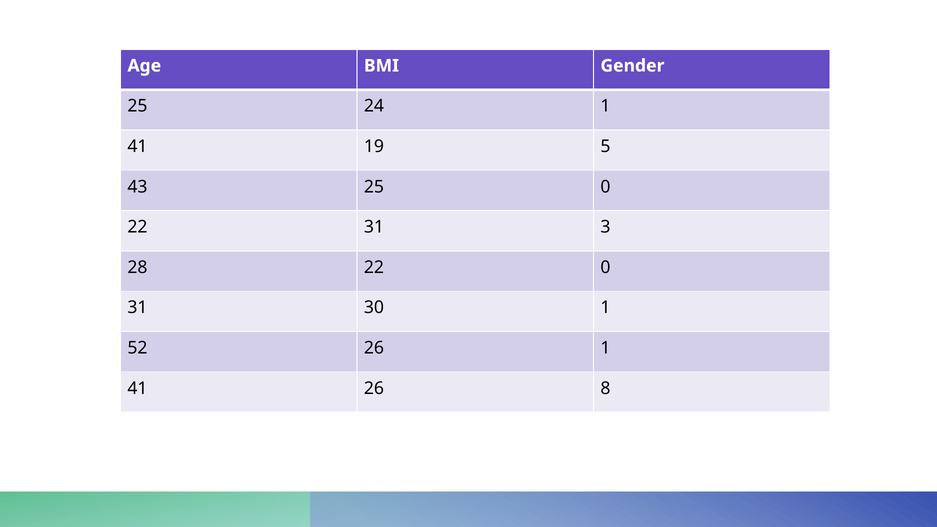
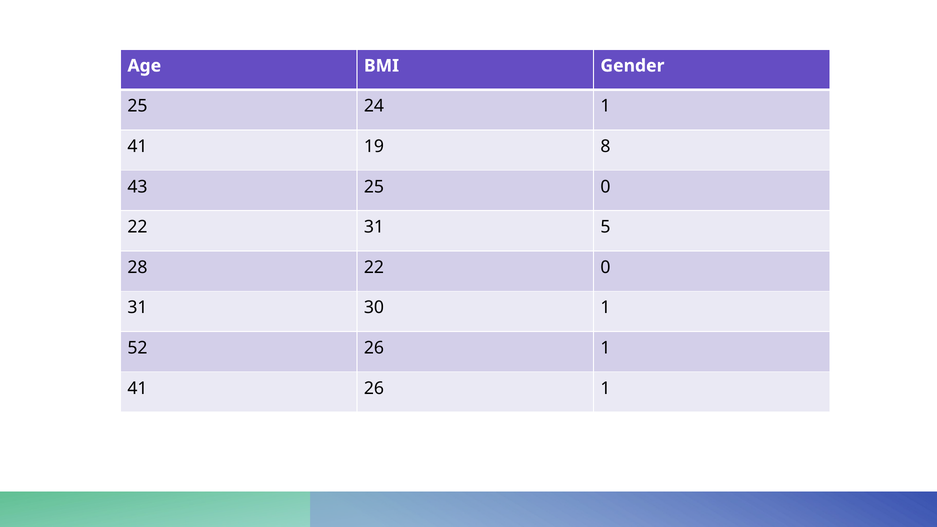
5: 5 -> 8
3: 3 -> 5
41 26 8: 8 -> 1
